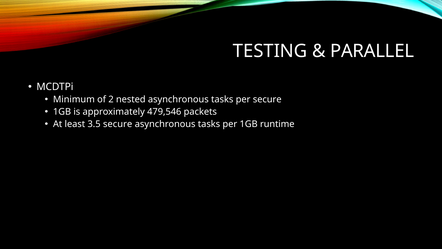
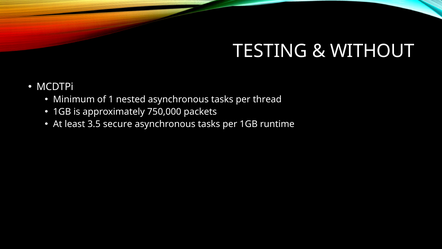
PARALLEL: PARALLEL -> WITHOUT
2: 2 -> 1
per secure: secure -> thread
479,546: 479,546 -> 750,000
